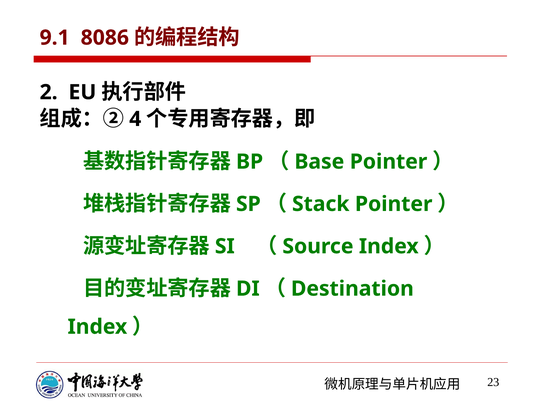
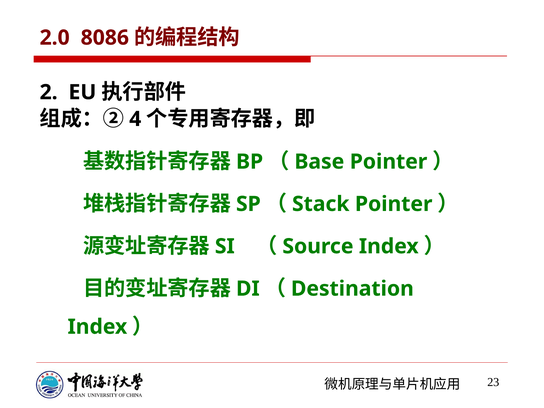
9.1: 9.1 -> 2.0
